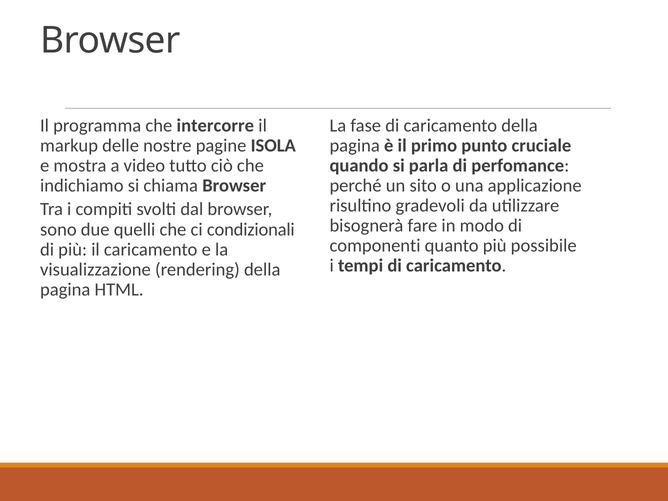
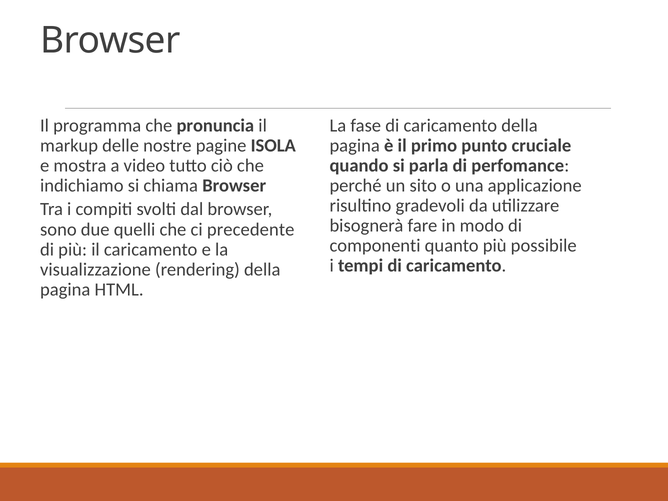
intercorre: intercorre -> pronuncia
condizionali: condizionali -> precedente
